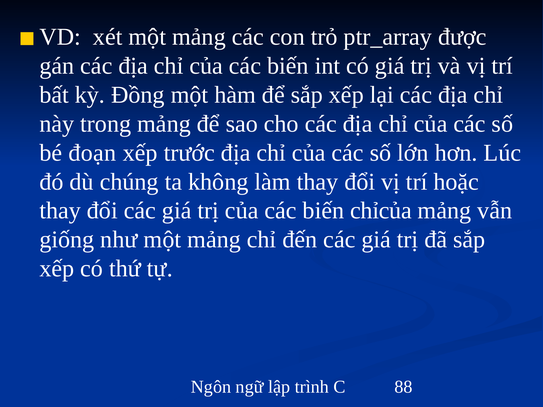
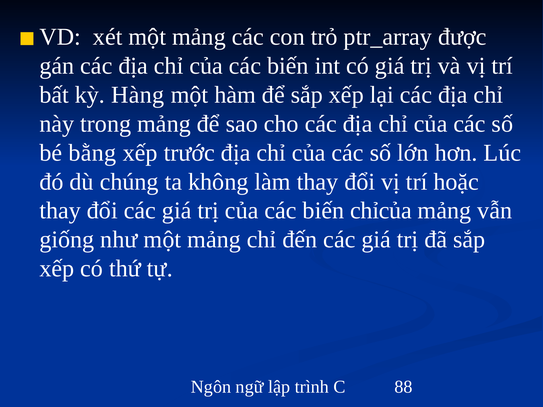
Đồng: Đồng -> Hàng
đoạn: đoạn -> bằng
